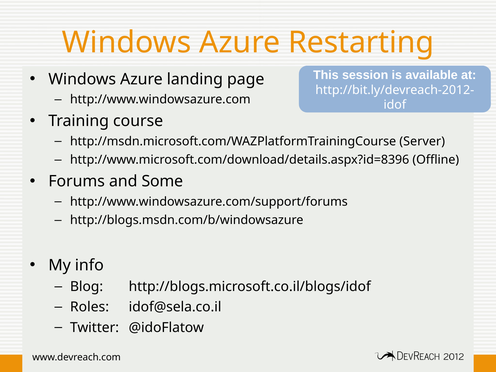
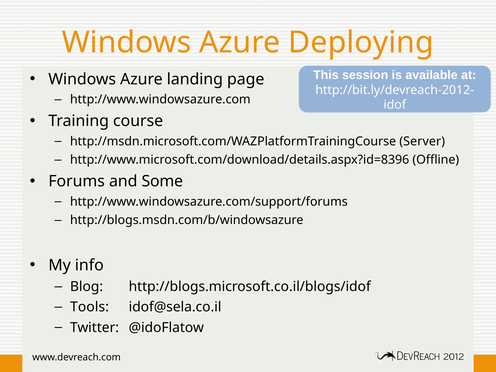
Restarting: Restarting -> Deploying
Roles: Roles -> Tools
